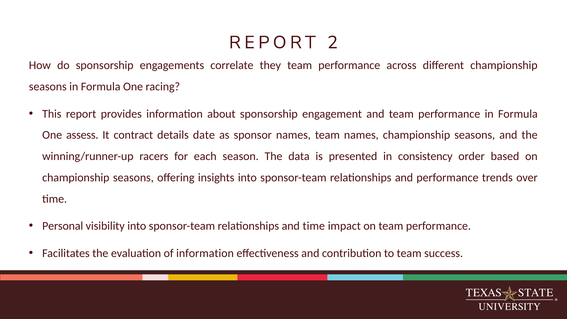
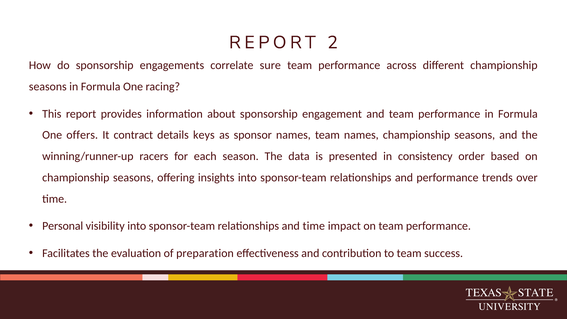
they: they -> sure
assess: assess -> offers
date: date -> keys
of information: information -> preparation
